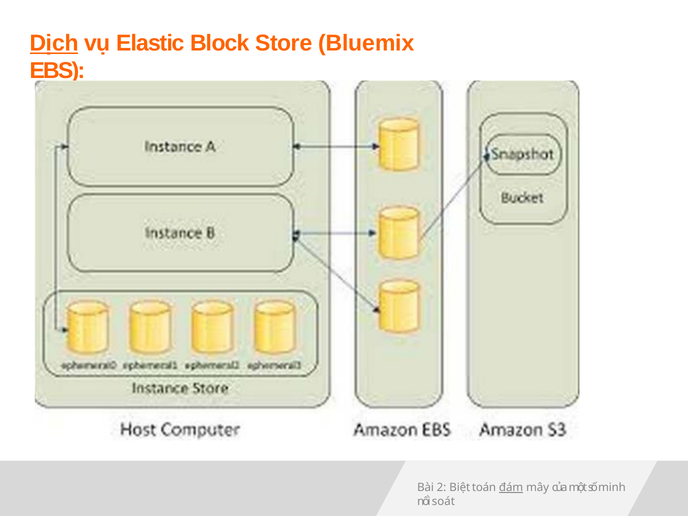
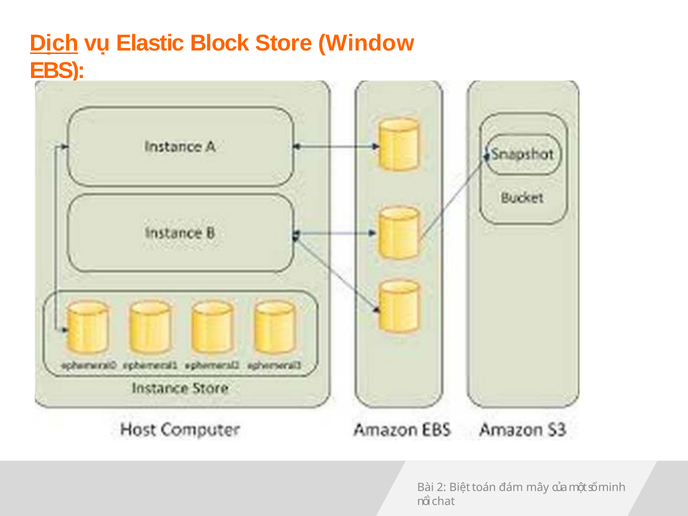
Bluemix: Bluemix -> Window
đám underline: present -> none
soát: soát -> chat
